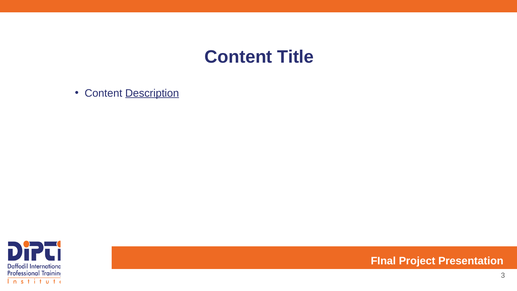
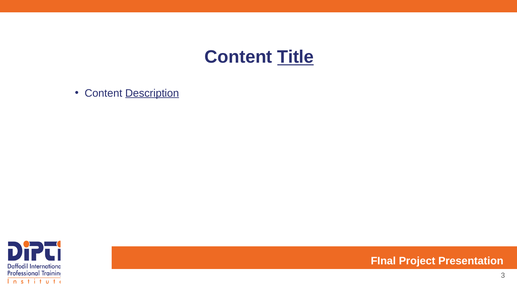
Title underline: none -> present
